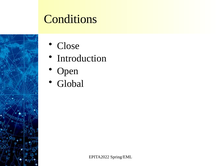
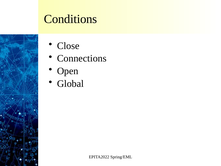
Introduction: Introduction -> Connections
